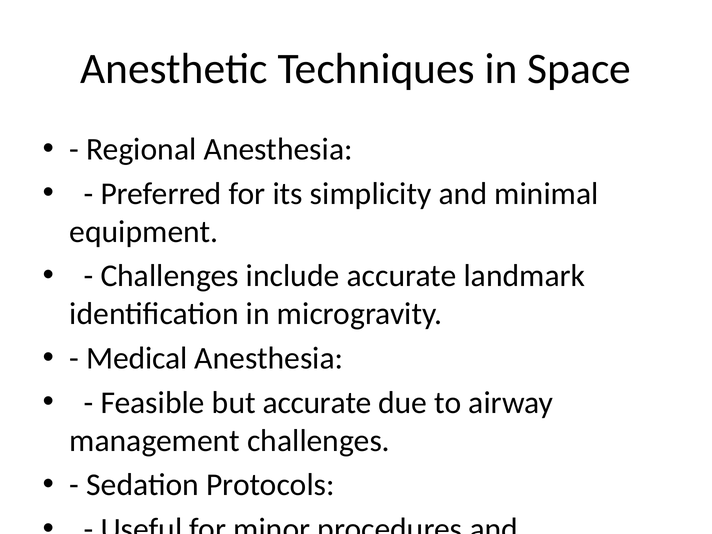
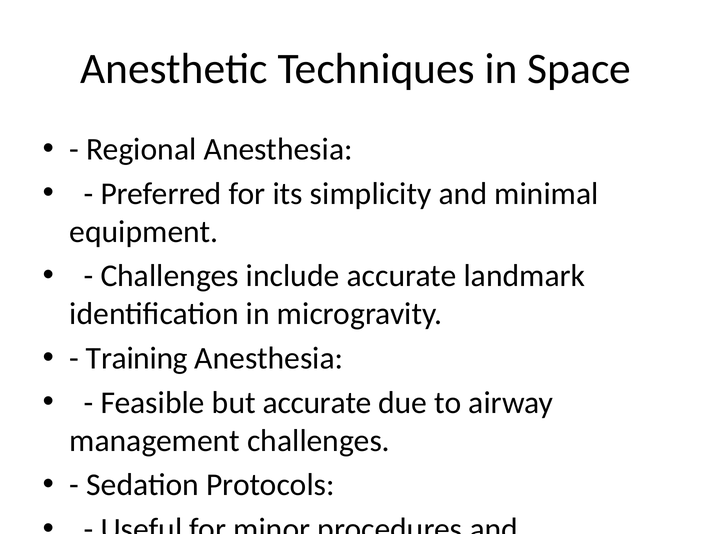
Medical: Medical -> Training
